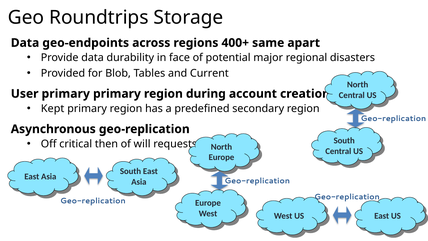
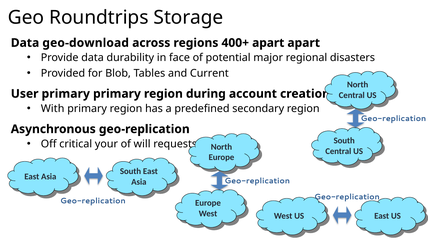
geo-endpoints: geo-endpoints -> geo-download
400+ same: same -> apart
Kept: Kept -> With
then: then -> your
